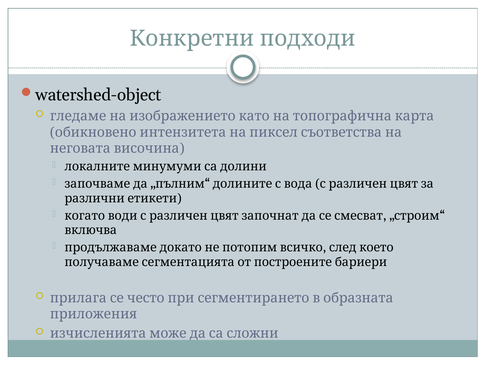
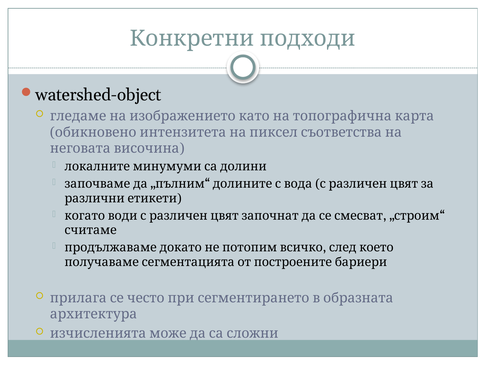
включва: включва -> считаме
приложения: приложения -> архитектура
